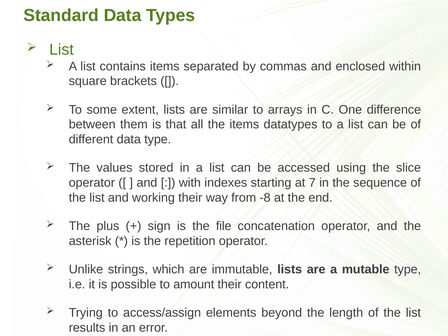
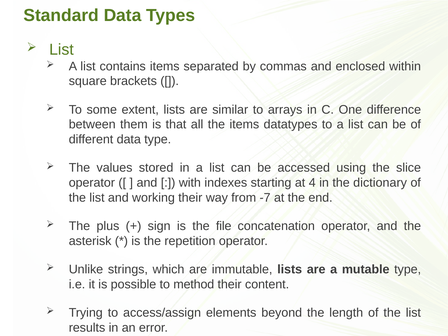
7: 7 -> 4
sequence: sequence -> dictionary
-8: -8 -> -7
amount: amount -> method
